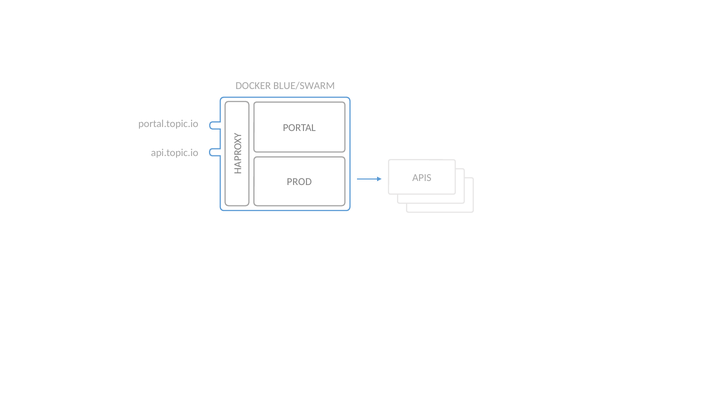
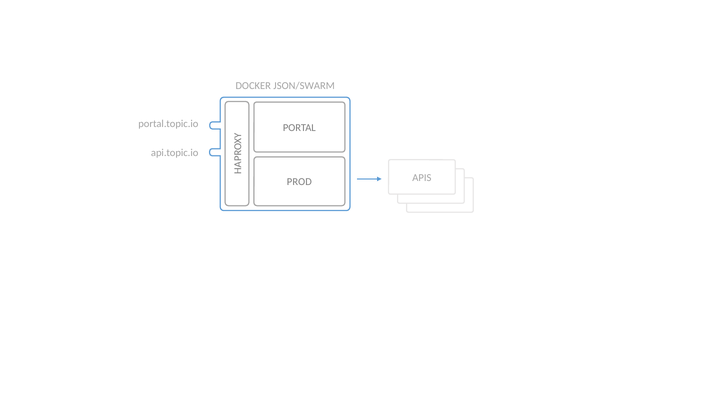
BLUE/SWARM: BLUE/SWARM -> JSON/SWARM
